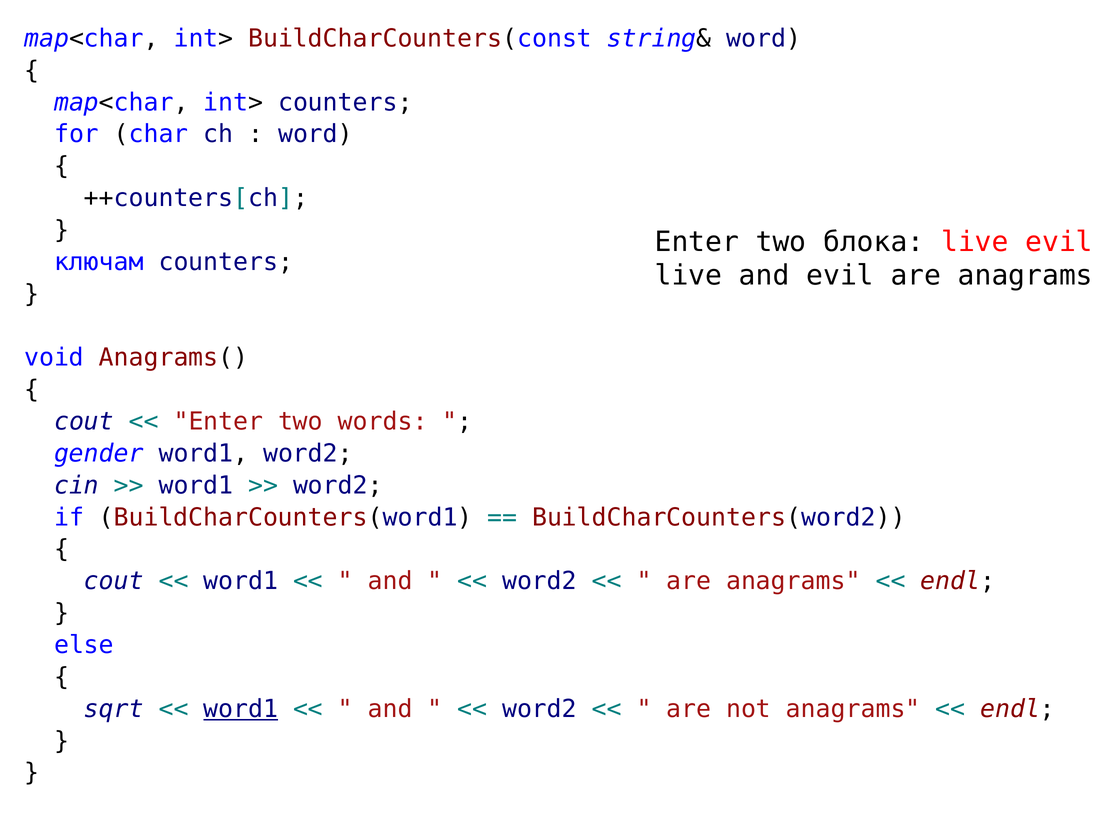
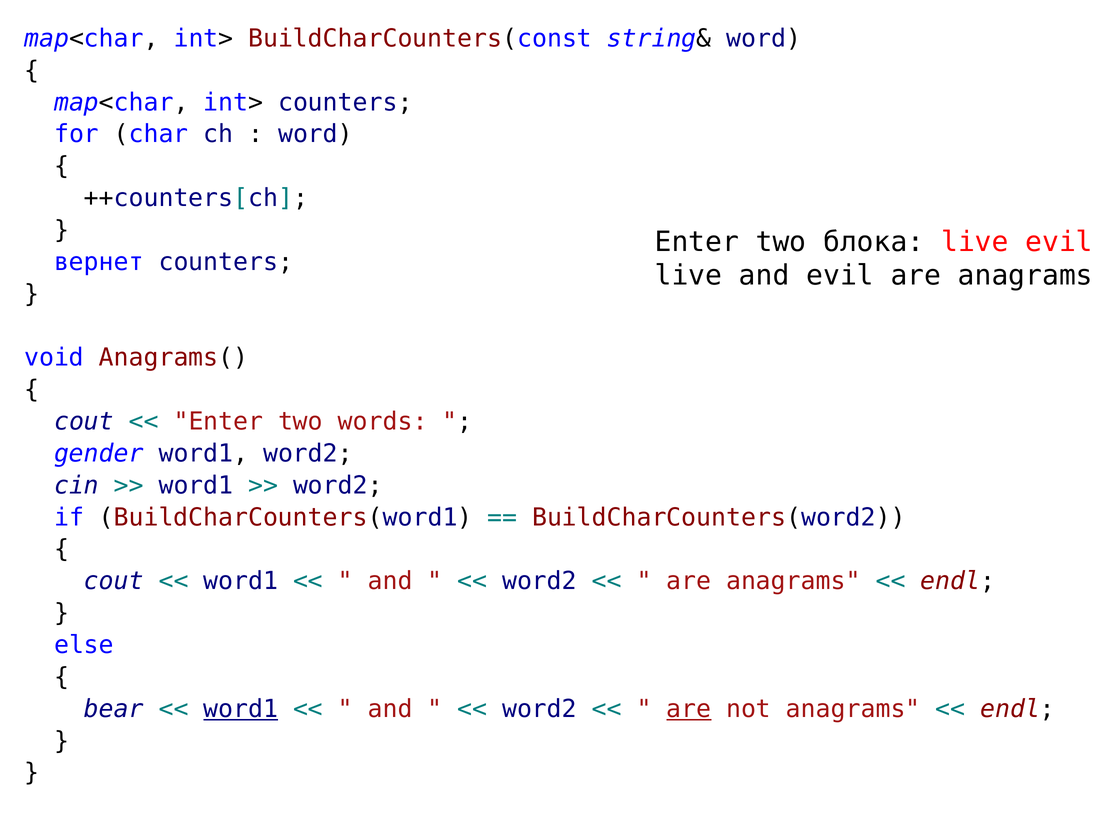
ключам: ключам -> вернет
sqrt: sqrt -> bear
are at (689, 709) underline: none -> present
